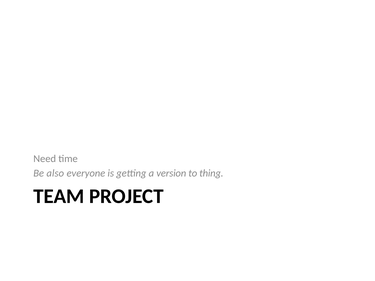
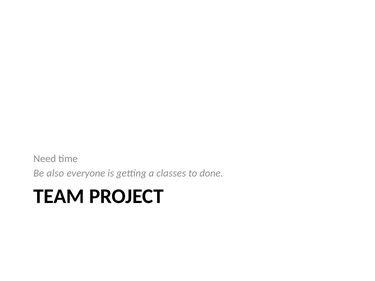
version: version -> classes
thing: thing -> done
